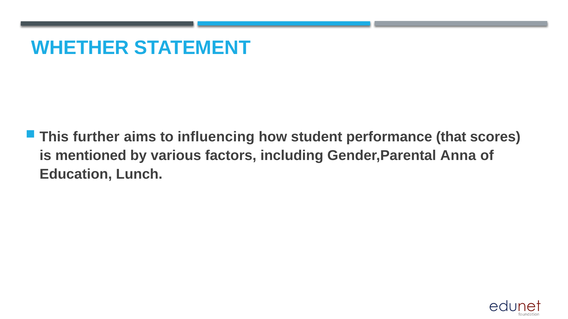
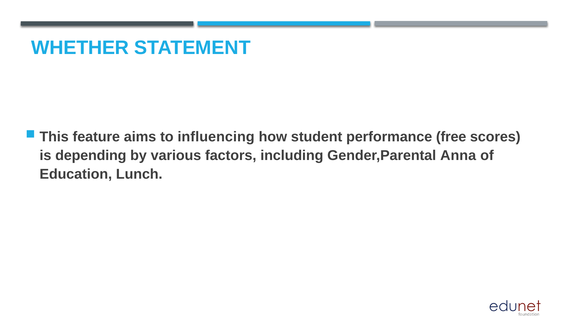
further: further -> feature
that: that -> free
mentioned: mentioned -> depending
